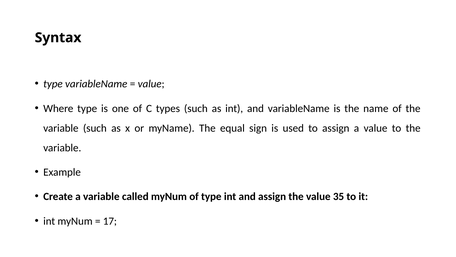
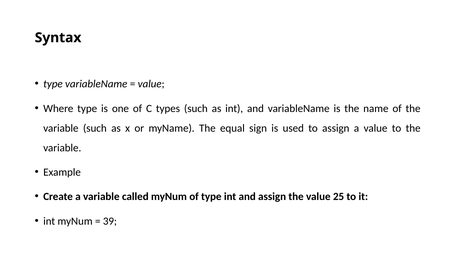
35: 35 -> 25
17: 17 -> 39
